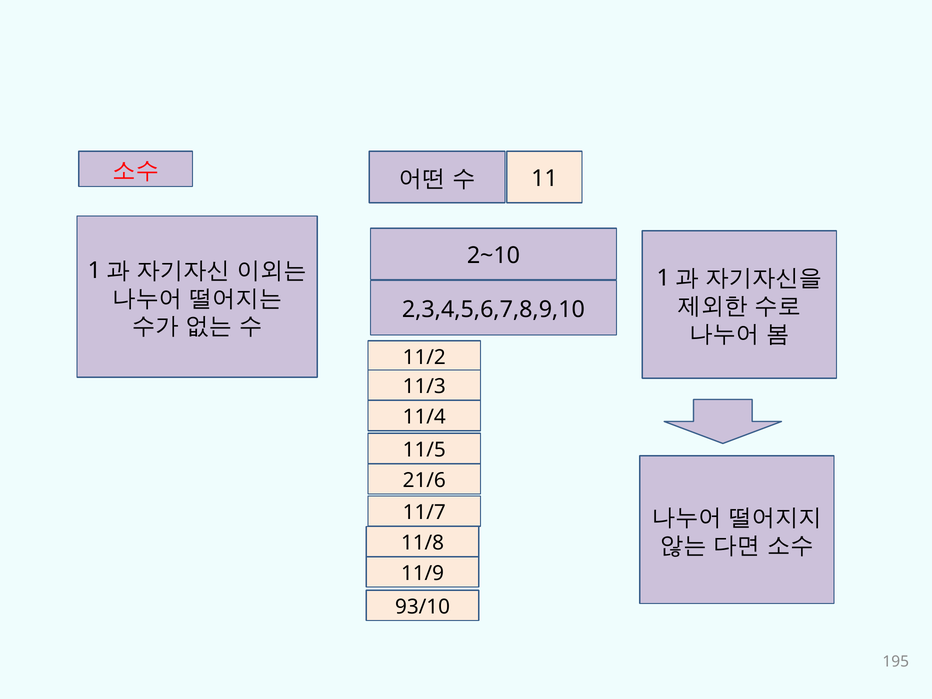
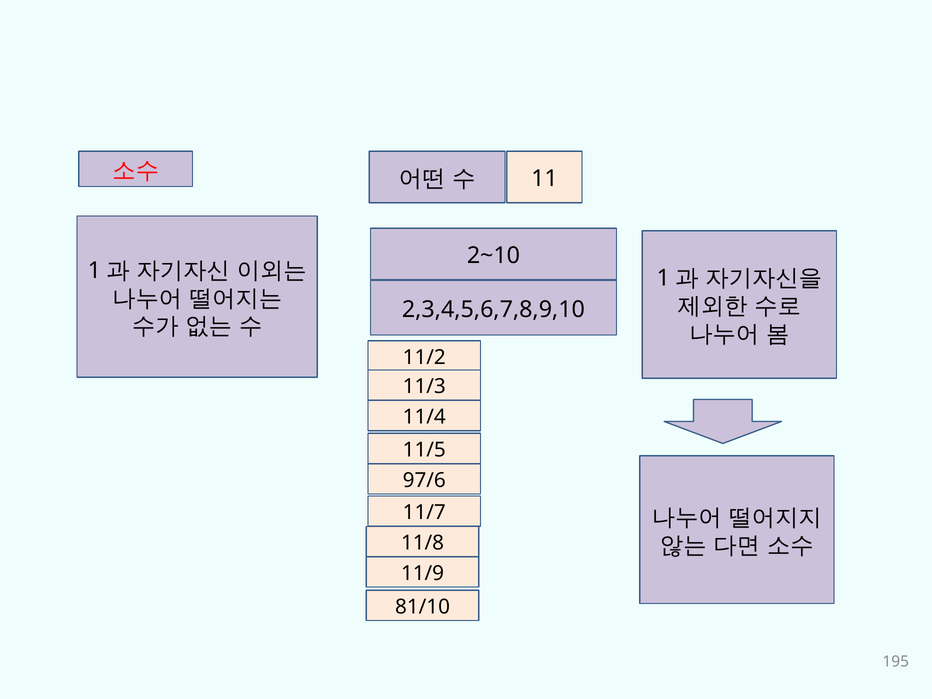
21/6: 21/6 -> 97/6
93/10: 93/10 -> 81/10
